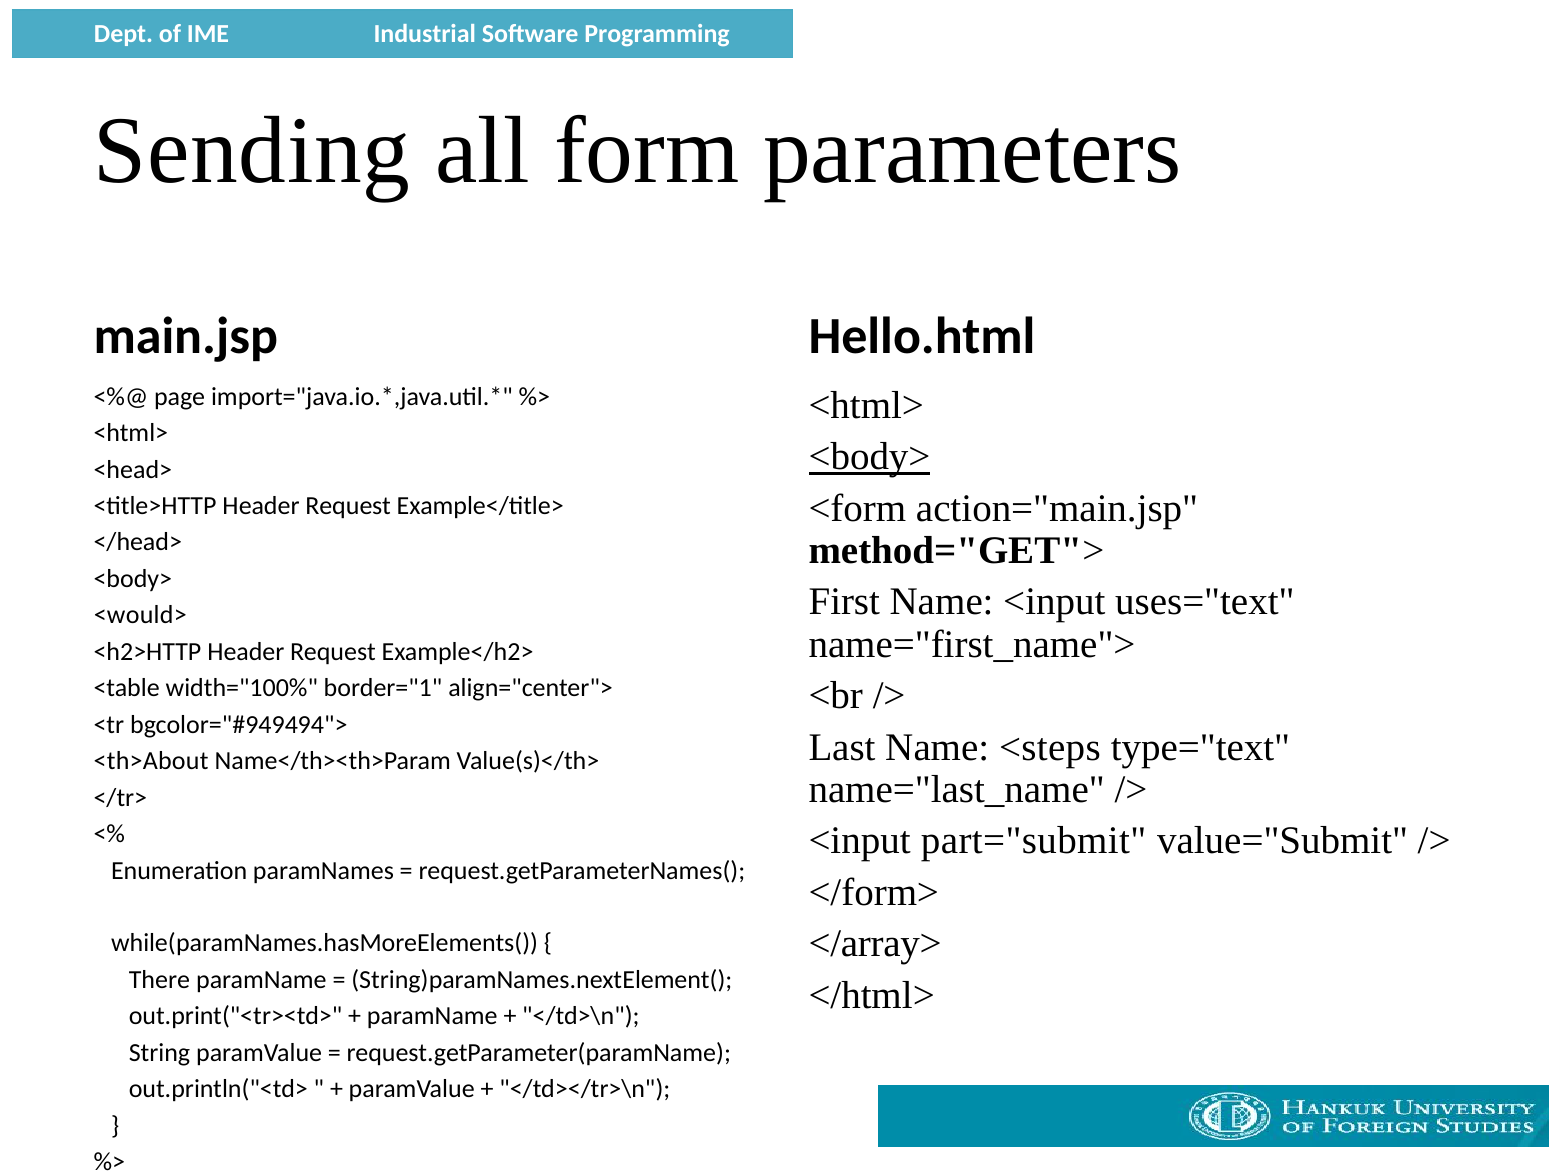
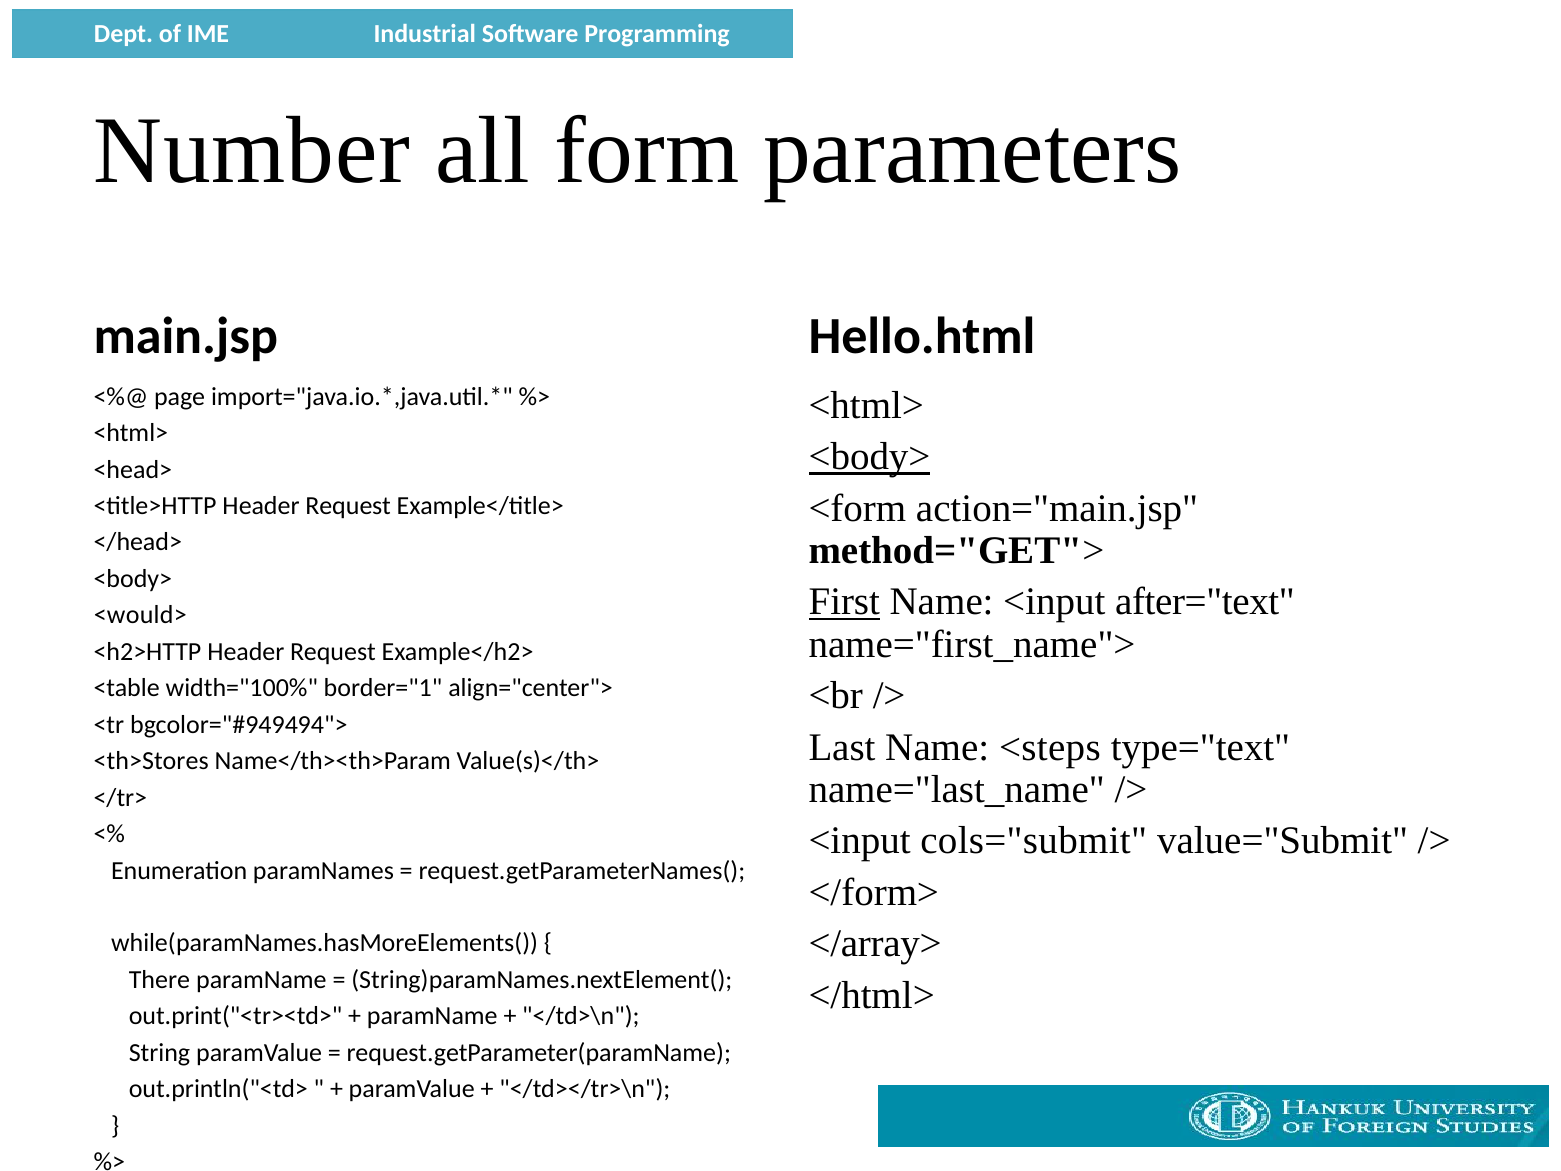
Sending: Sending -> Number
First underline: none -> present
uses="text: uses="text -> after="text
<th>About: <th>About -> <th>Stores
part="submit: part="submit -> cols="submit
